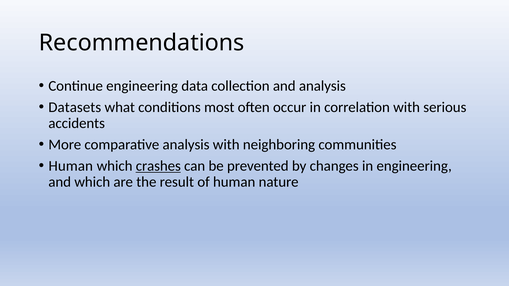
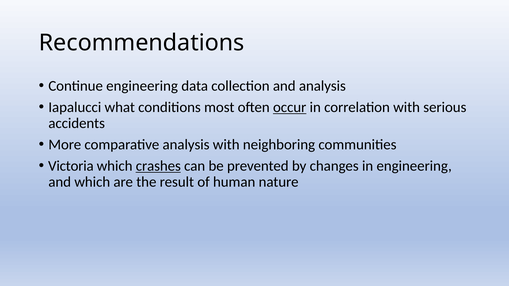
Datasets: Datasets -> Iapalucci
occur underline: none -> present
Human at (71, 166): Human -> Victoria
